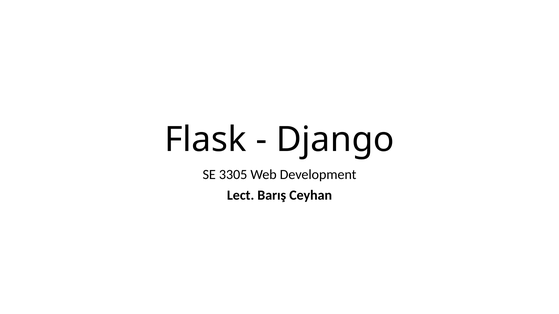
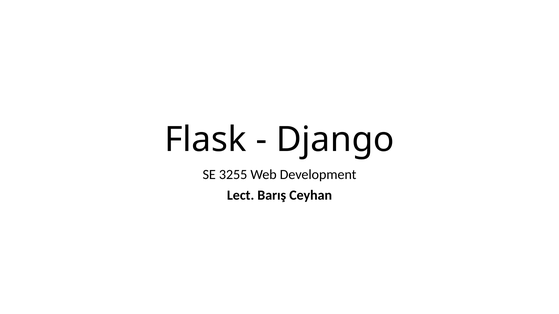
3305: 3305 -> 3255
